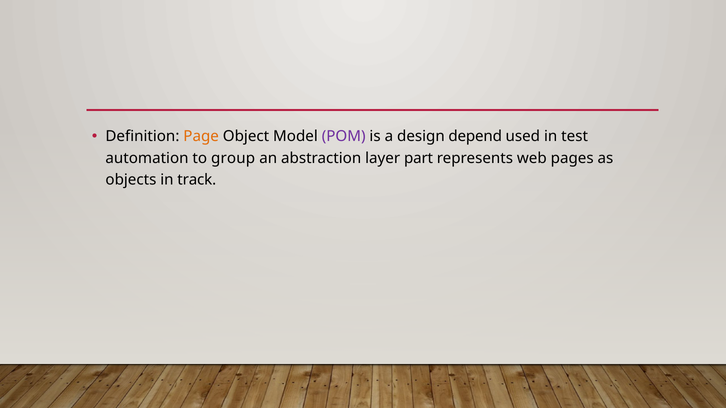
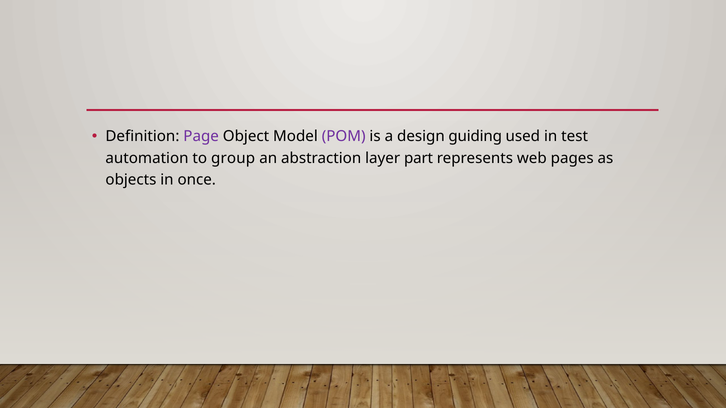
Page colour: orange -> purple
depend: depend -> guiding
track: track -> once
